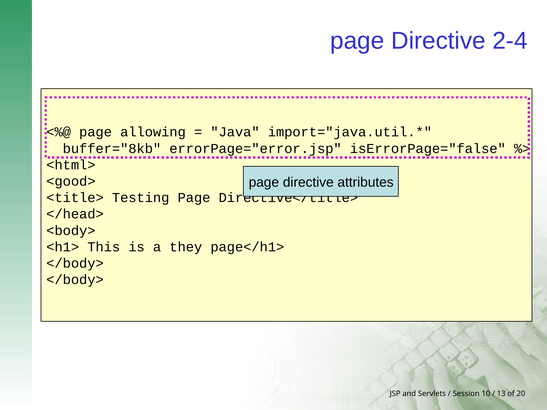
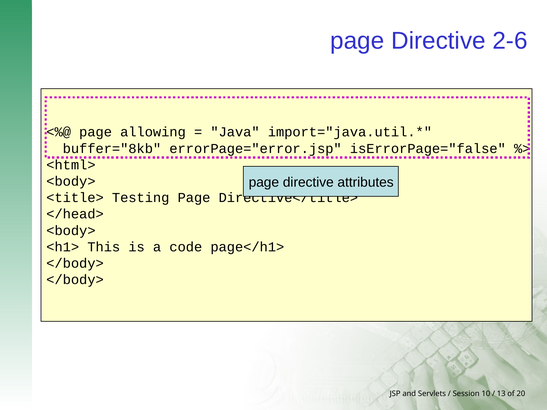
2-4: 2-4 -> 2-6
<good> at (71, 181): <good> -> <body>
they: they -> code
